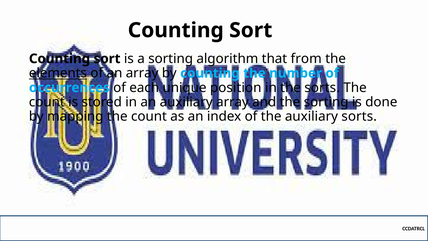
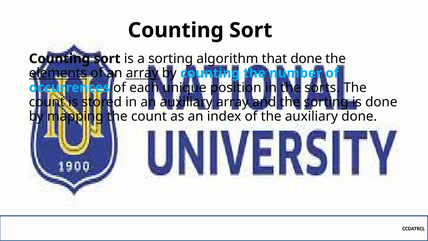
that from: from -> done
array at (142, 73) underline: none -> present
auxiliary sorts: sorts -> done
